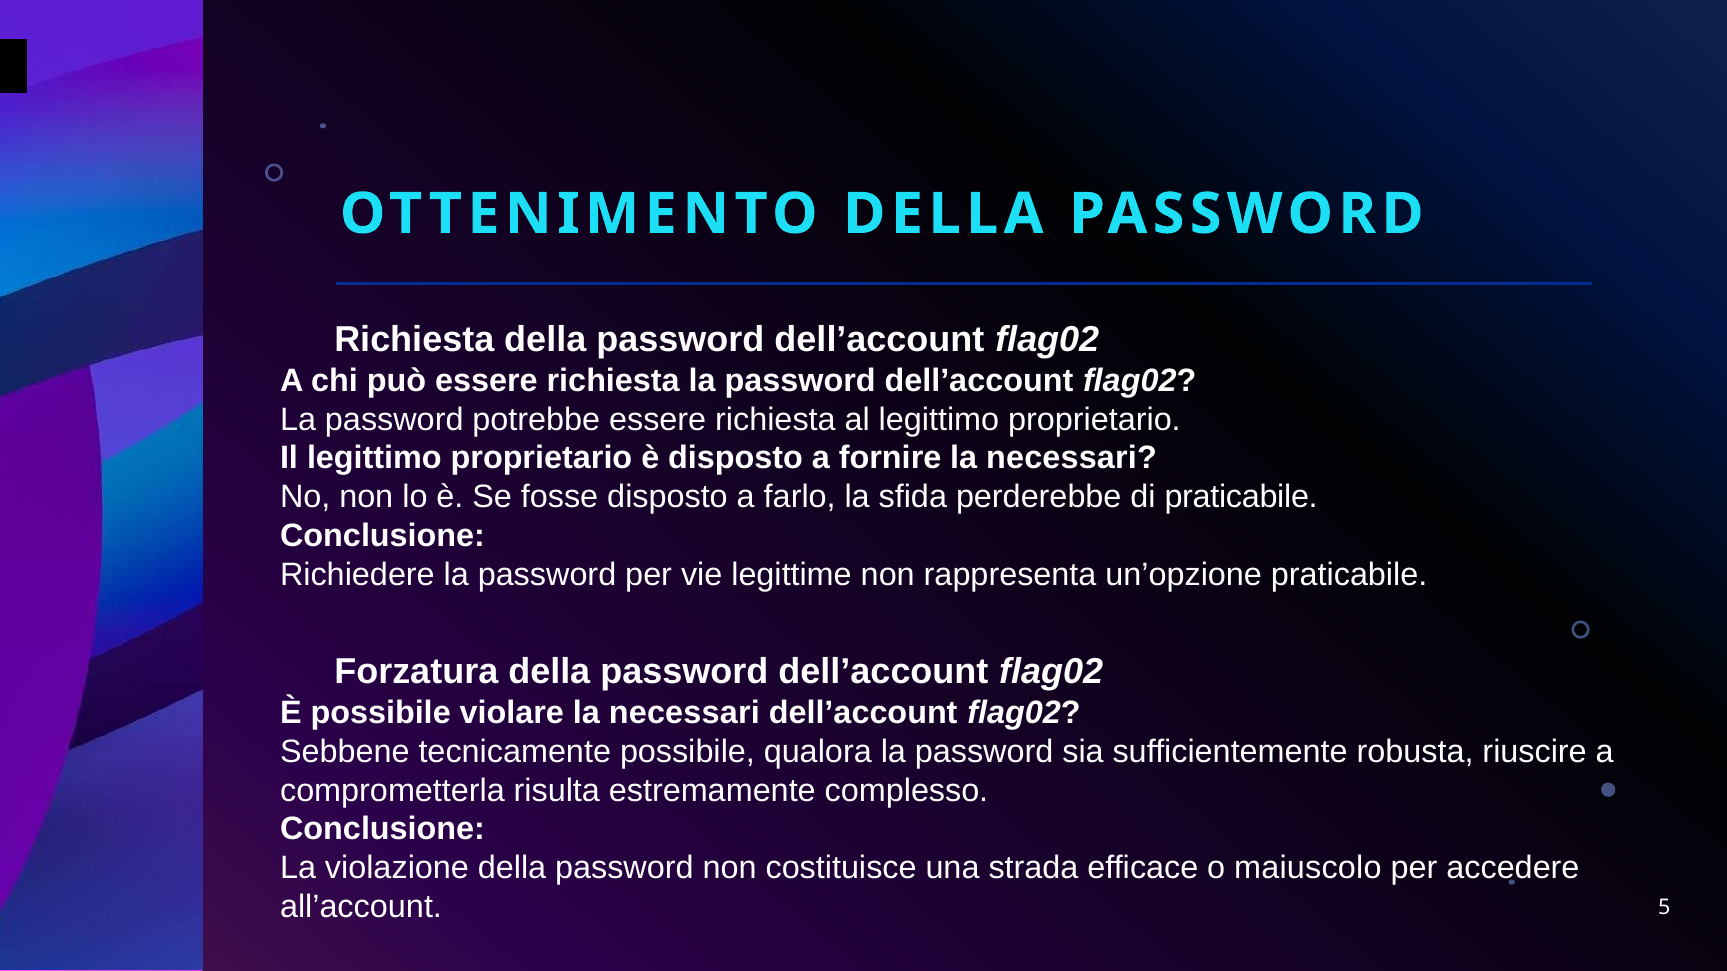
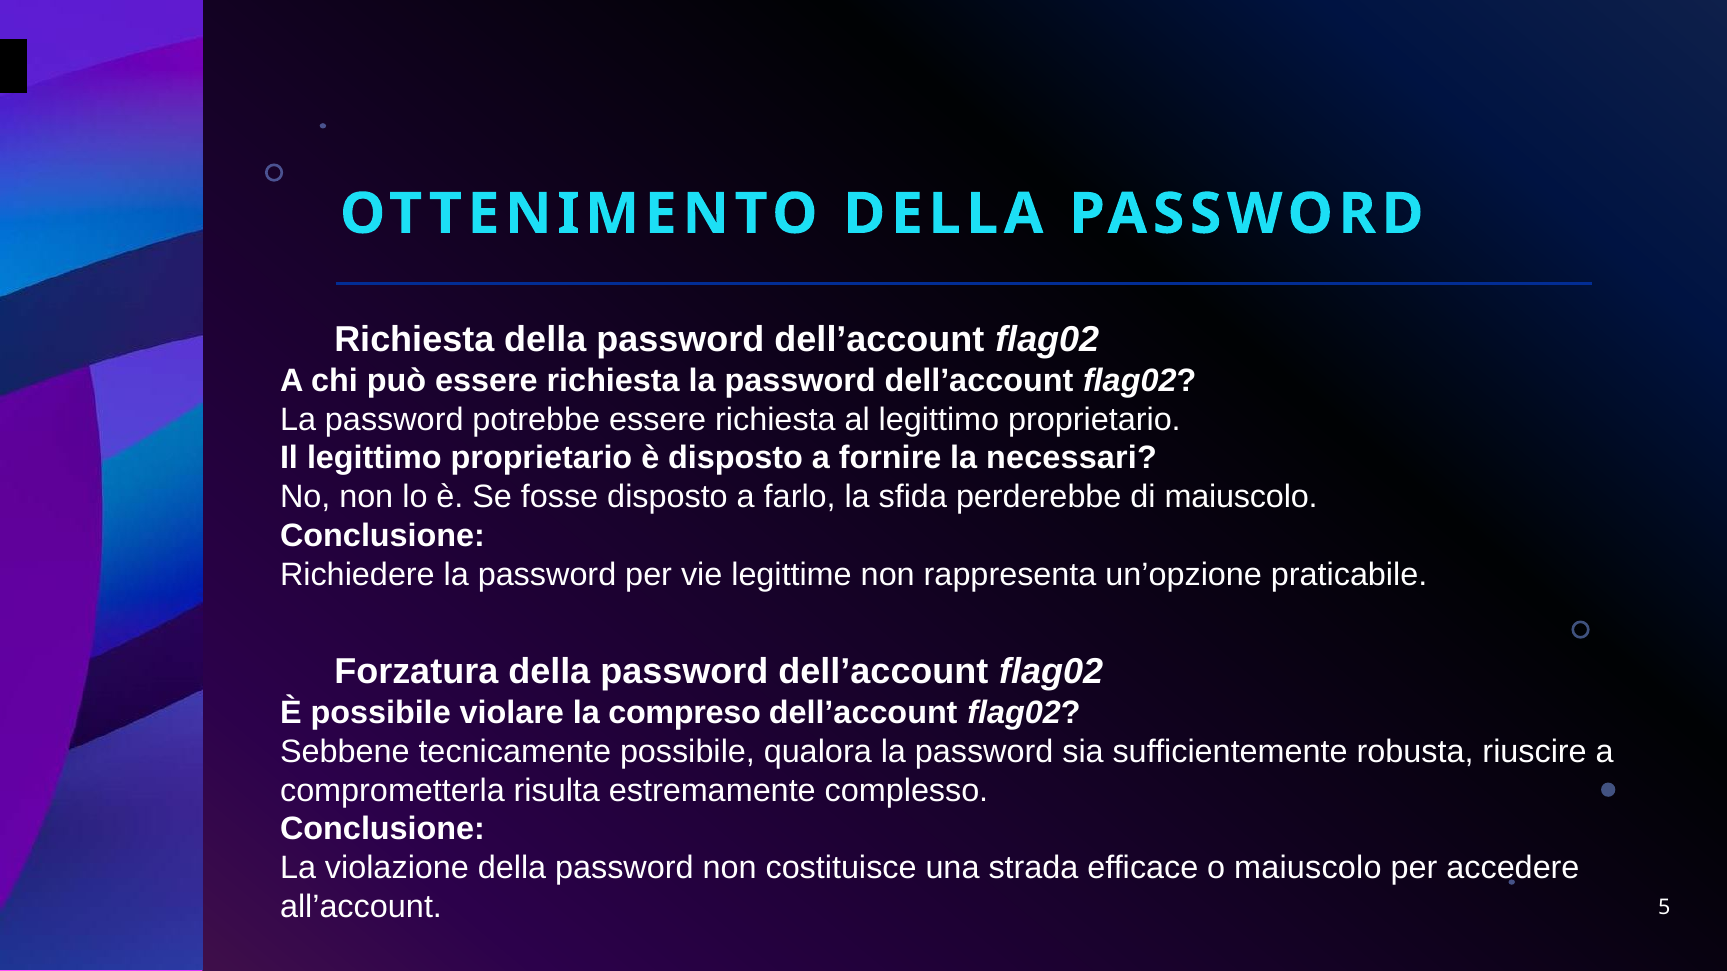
di praticabile: praticabile -> maiuscolo
violare la necessari: necessari -> compreso
